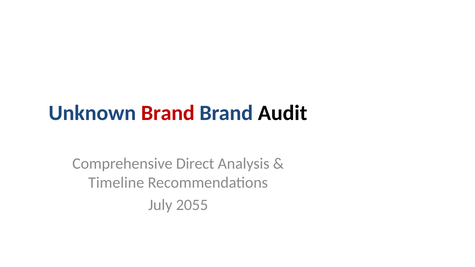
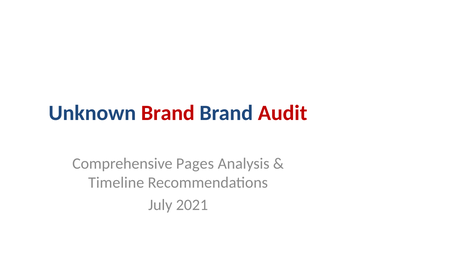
Audit colour: black -> red
Direct: Direct -> Pages
2055: 2055 -> 2021
